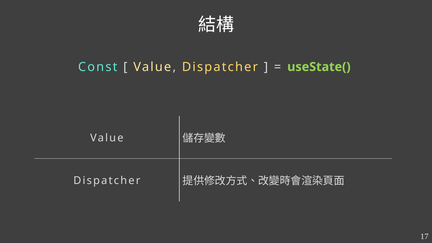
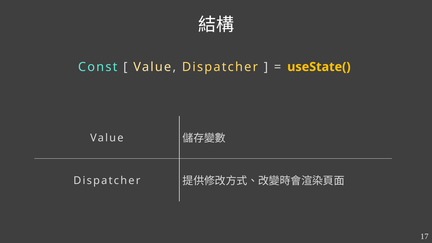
useState( colour: light green -> yellow
